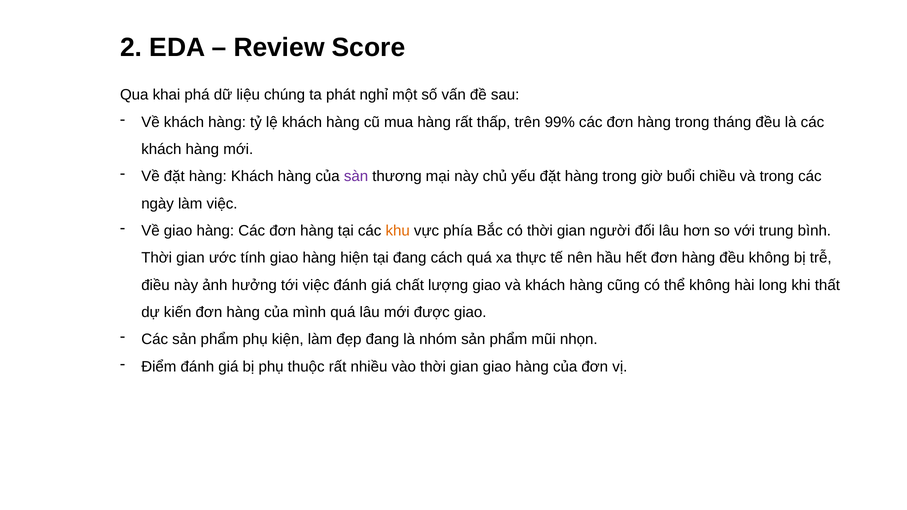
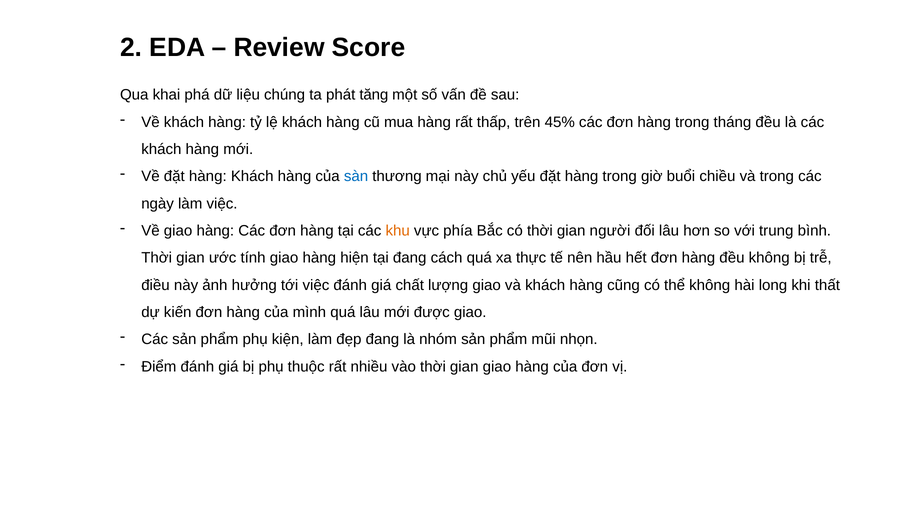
nghỉ: nghỉ -> tăng
99%: 99% -> 45%
sàn colour: purple -> blue
